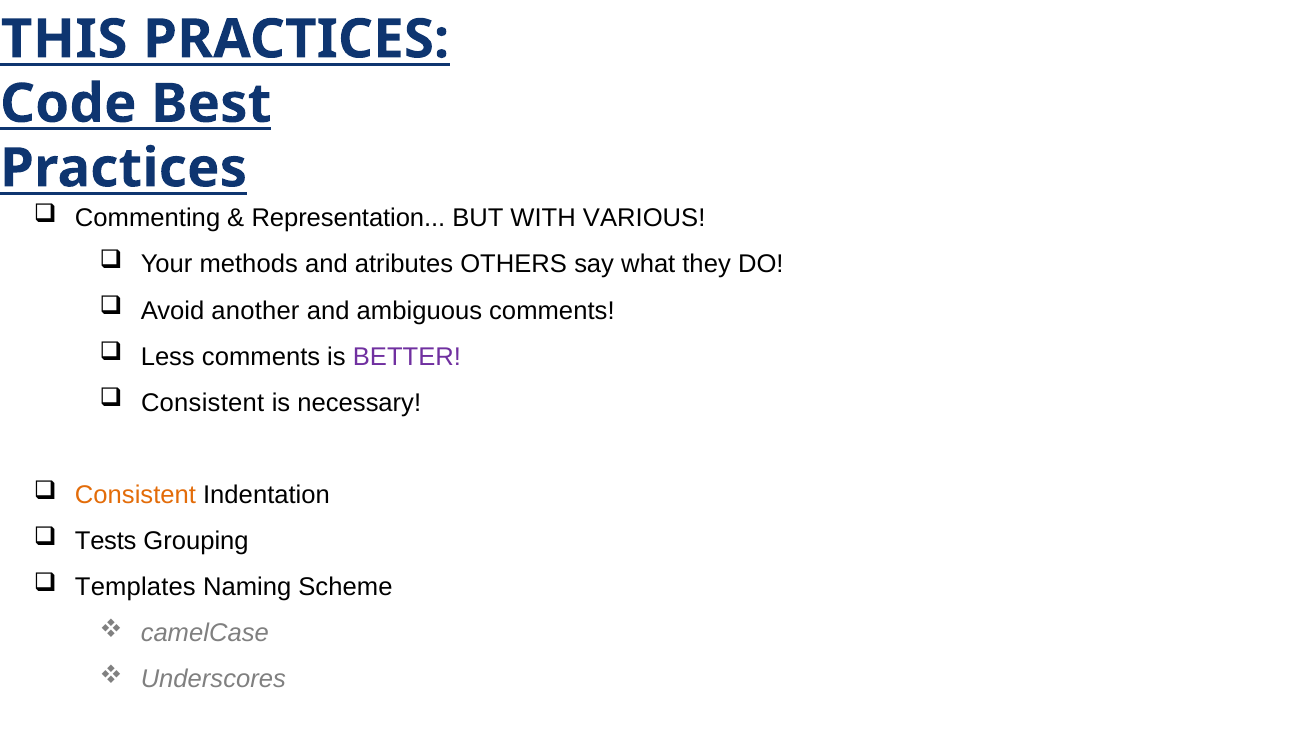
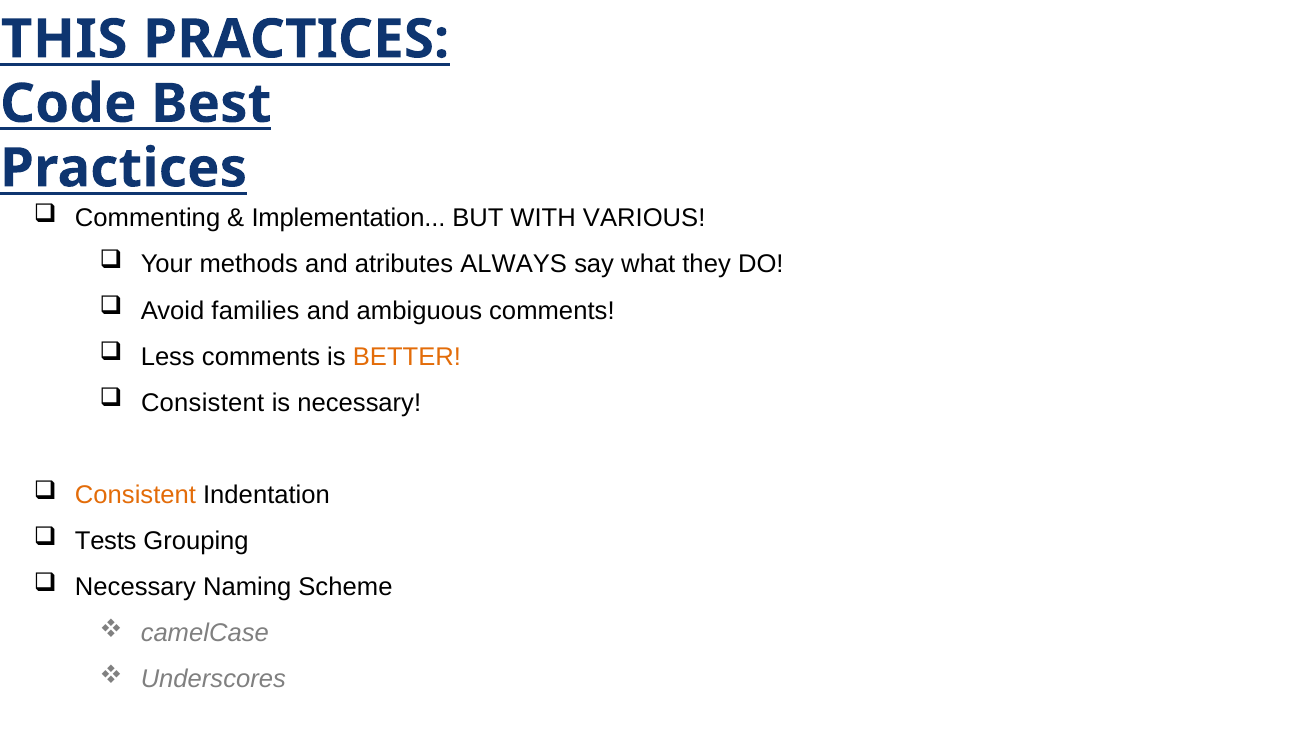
Representation: Representation -> Implementation
OTHERS: OTHERS -> ALWAYS
another: another -> families
BETTER colour: purple -> orange
Templates at (135, 587): Templates -> Necessary
